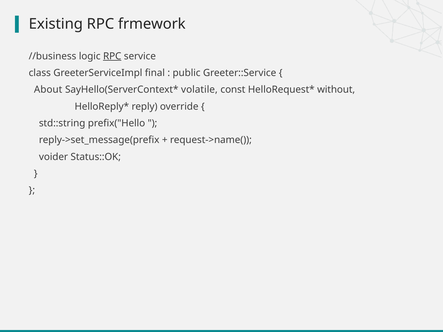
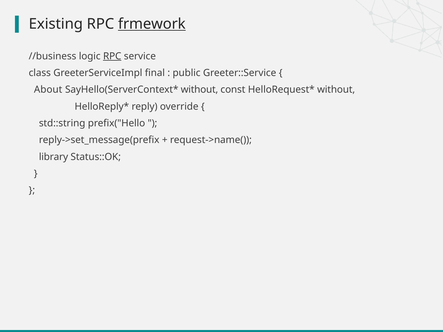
frmework underline: none -> present
volatile at (199, 90): volatile -> without
voider: voider -> library
